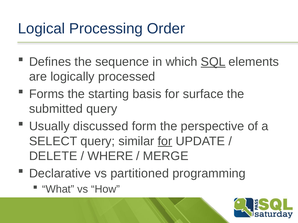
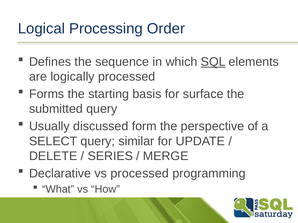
for at (165, 141) underline: present -> none
WHERE: WHERE -> SERIES
vs partitioned: partitioned -> processed
